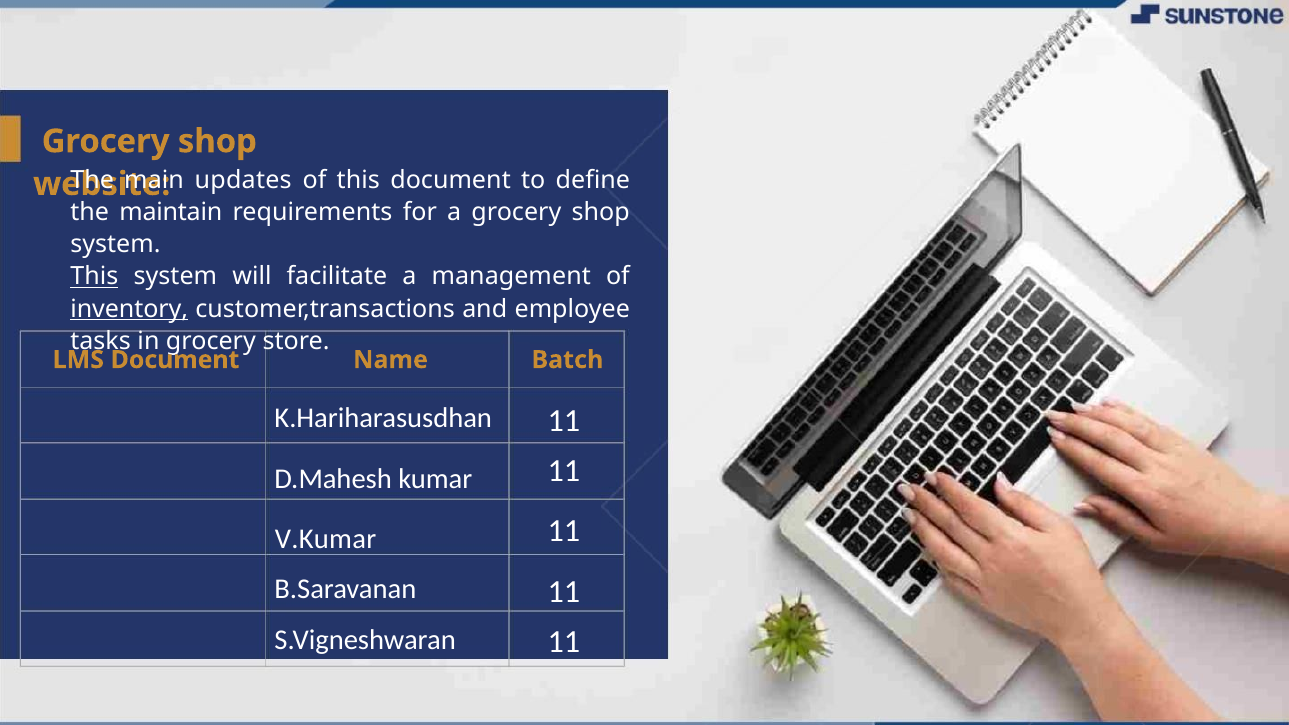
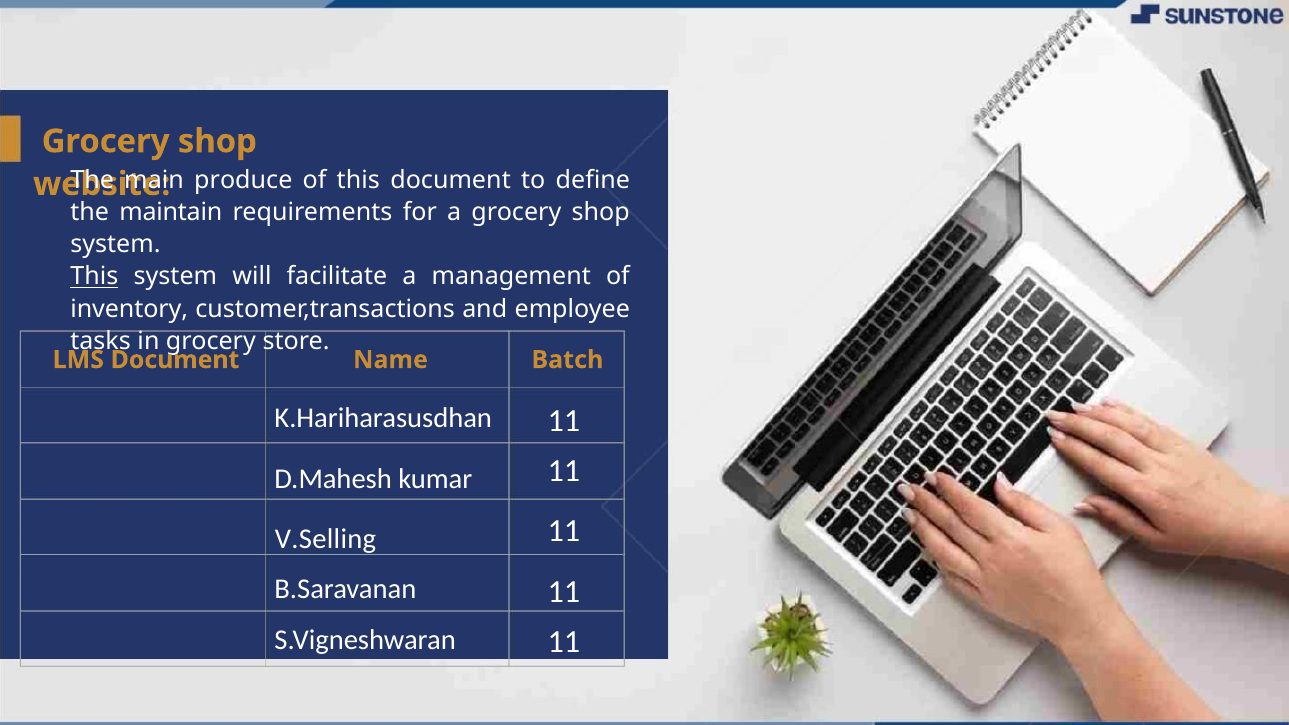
updates: updates -> produce
inventory underline: present -> none
V.Kumar: V.Kumar -> V.Selling
